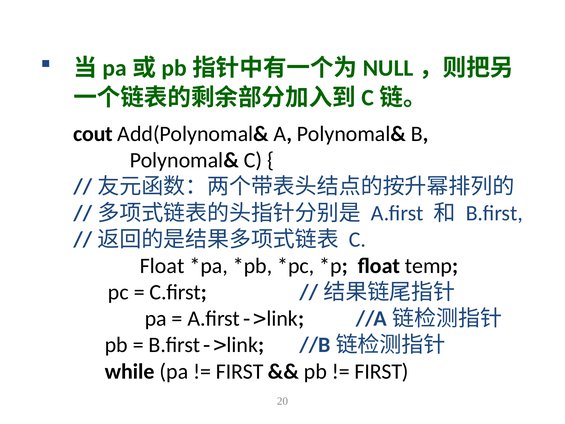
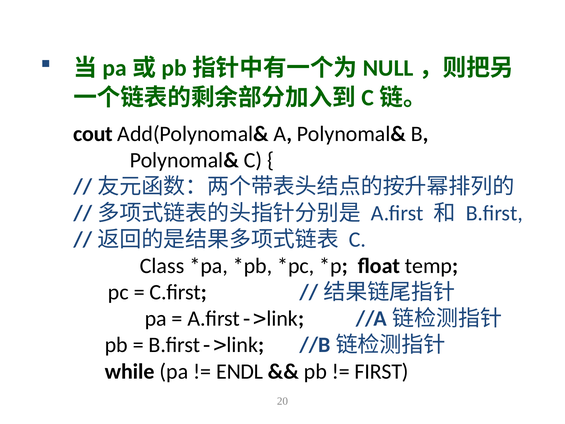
Float at (162, 266): Float -> Class
FIRST at (240, 371): FIRST -> ENDL
